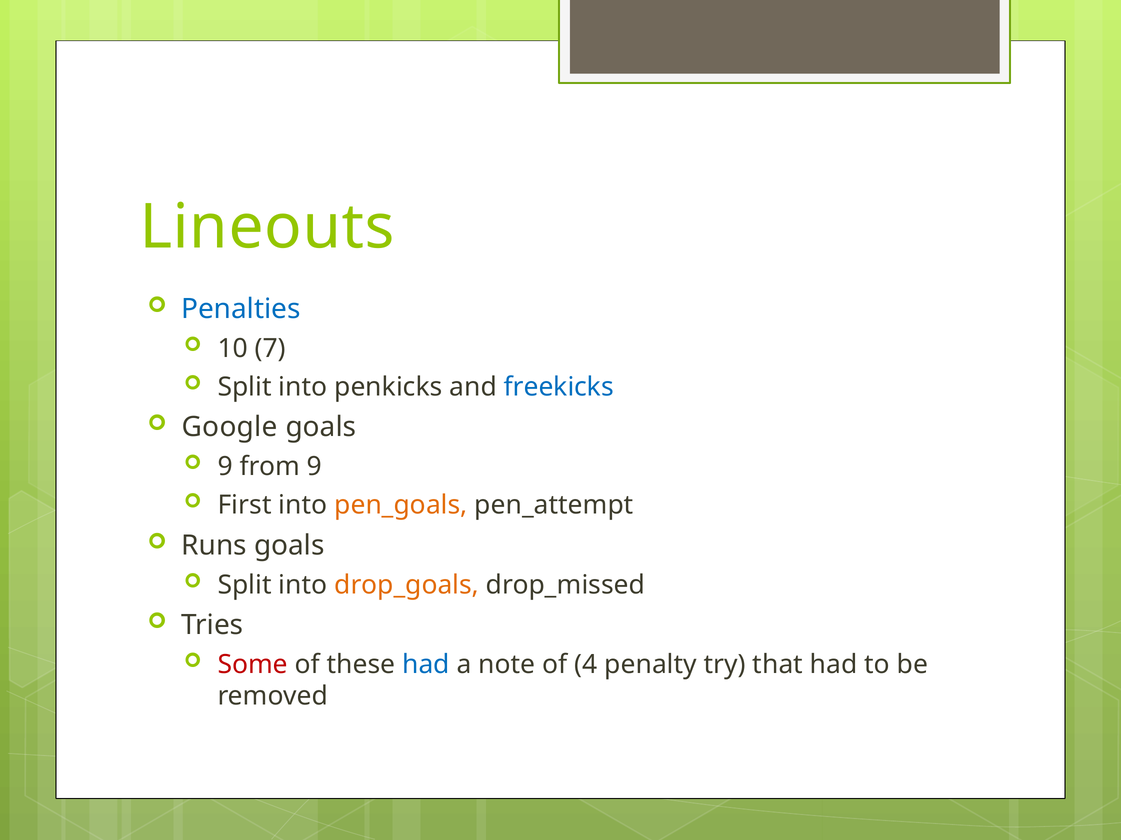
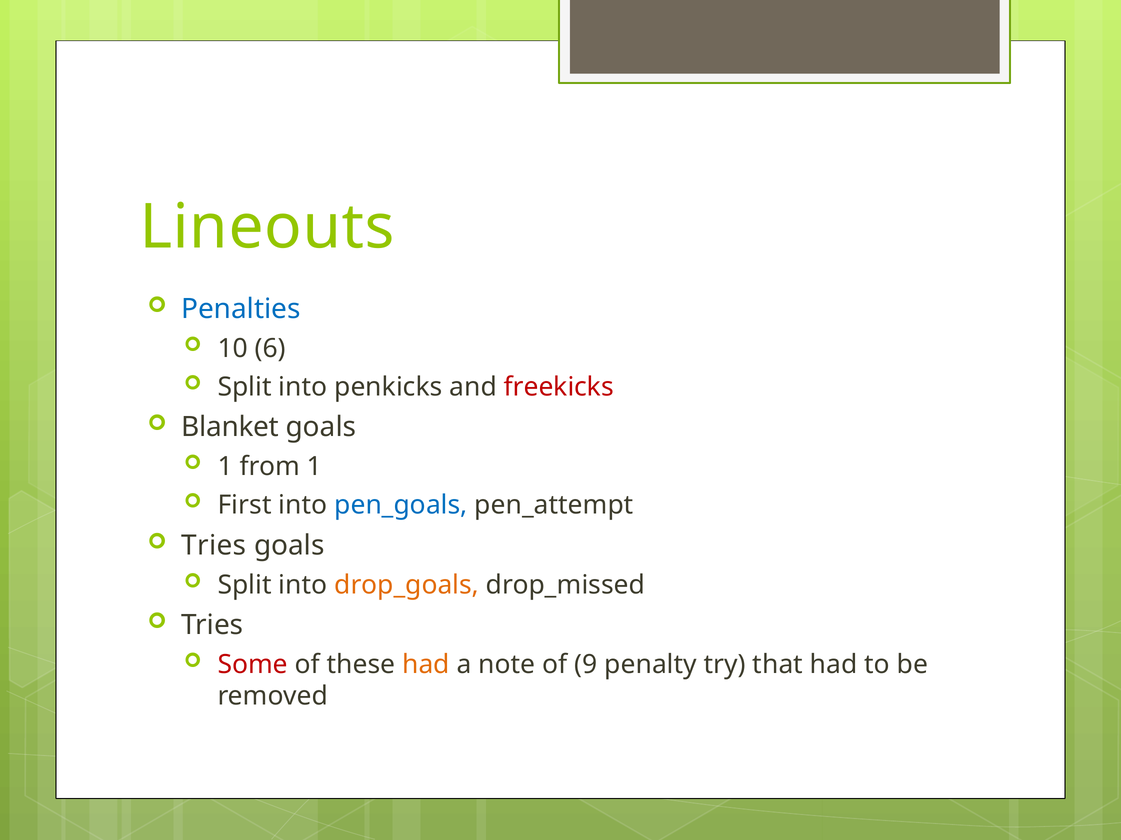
7: 7 -> 6
freekicks colour: blue -> red
Google: Google -> Blanket
9 at (225, 467): 9 -> 1
from 9: 9 -> 1
pen_goals colour: orange -> blue
Runs at (214, 546): Runs -> Tries
had at (426, 665) colour: blue -> orange
4: 4 -> 9
